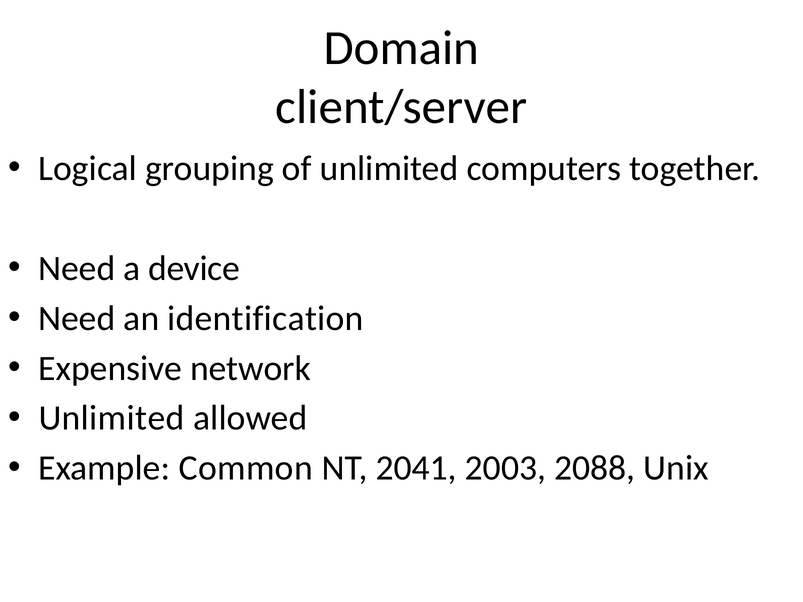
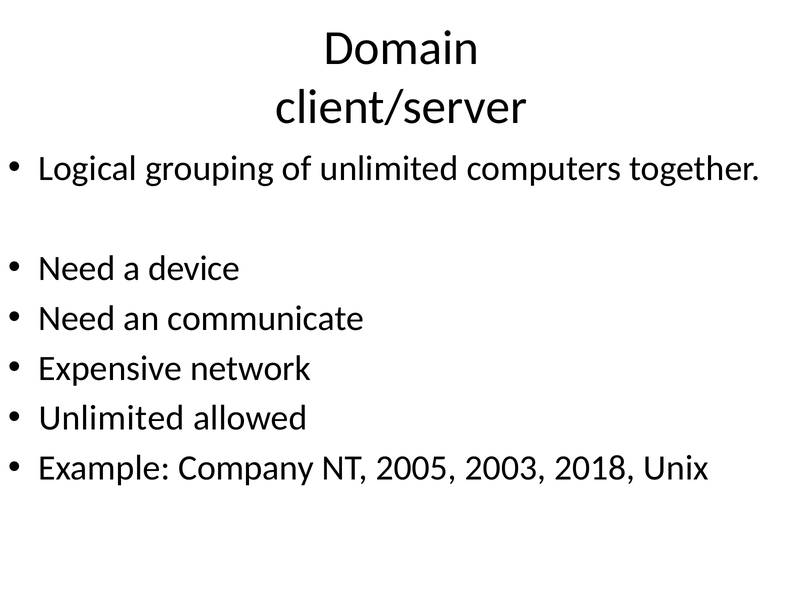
identification: identification -> communicate
Common: Common -> Company
2041: 2041 -> 2005
2088: 2088 -> 2018
